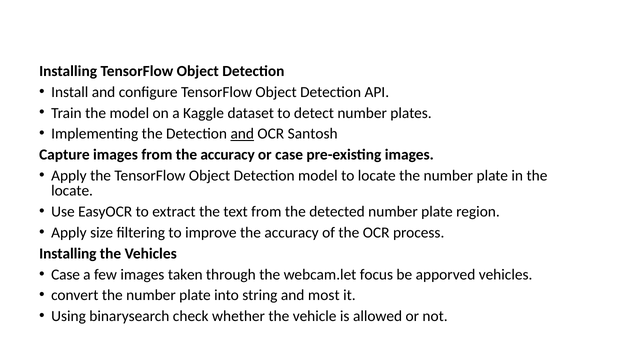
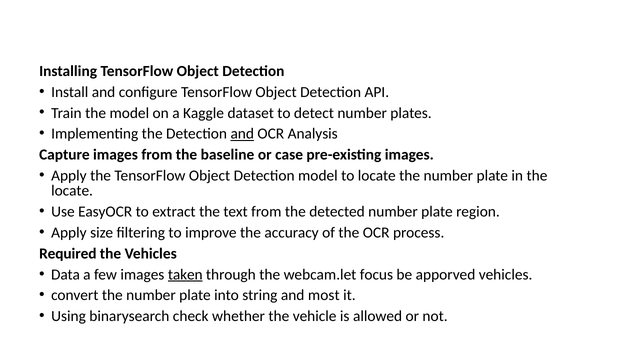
Santosh: Santosh -> Analysis
from the accuracy: accuracy -> baseline
Installing at (68, 254): Installing -> Required
Case at (66, 275): Case -> Data
taken underline: none -> present
